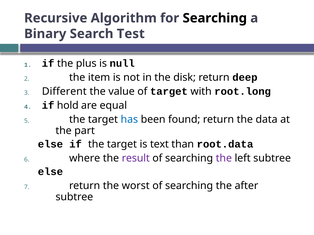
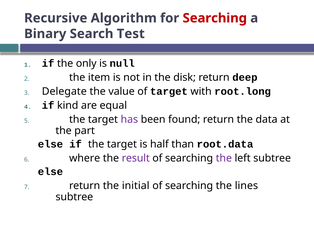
Searching at (215, 18) colour: black -> red
plus: plus -> only
Different: Different -> Delegate
hold: hold -> kind
has colour: blue -> purple
text: text -> half
worst: worst -> initial
after: after -> lines
